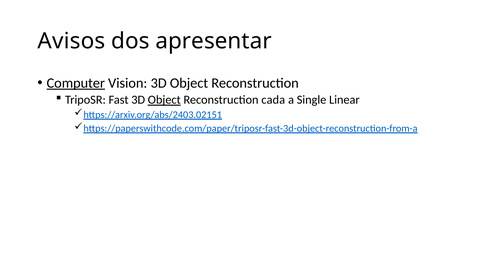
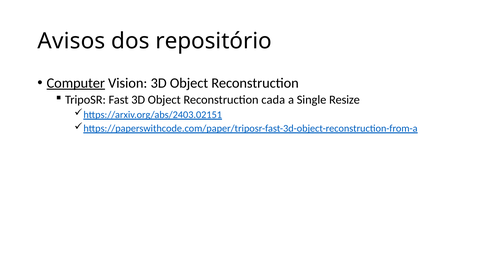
apresentar: apresentar -> repositório
Object at (164, 100) underline: present -> none
Linear: Linear -> Resize
